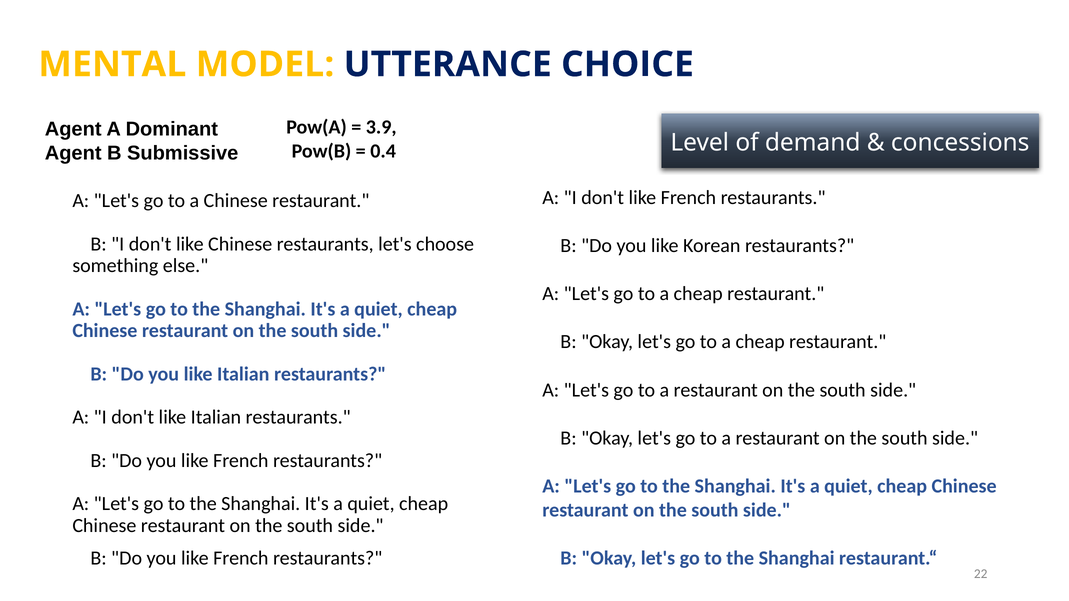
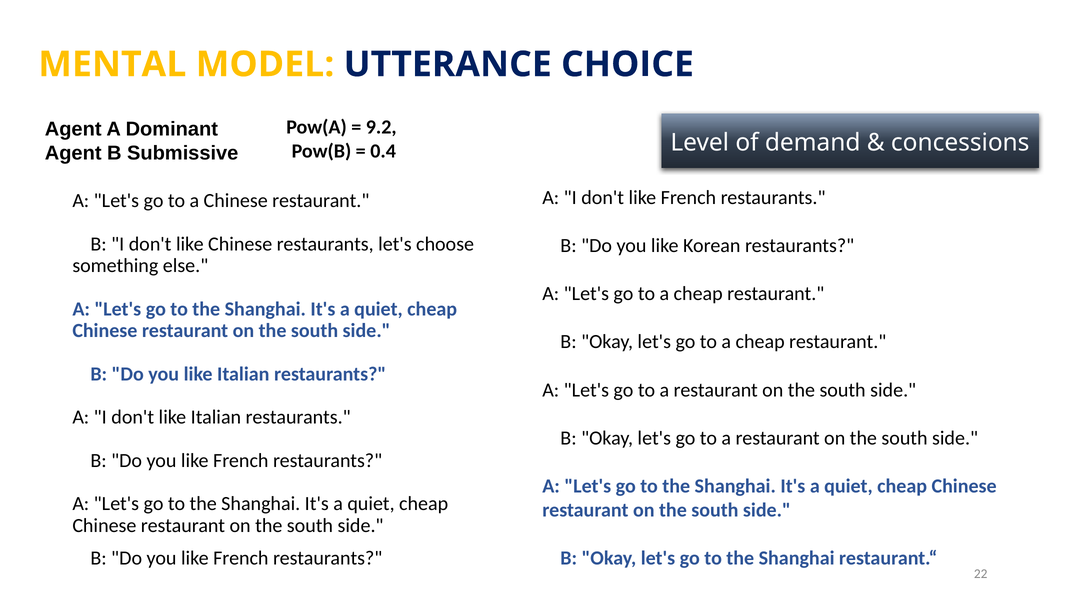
3.9: 3.9 -> 9.2
